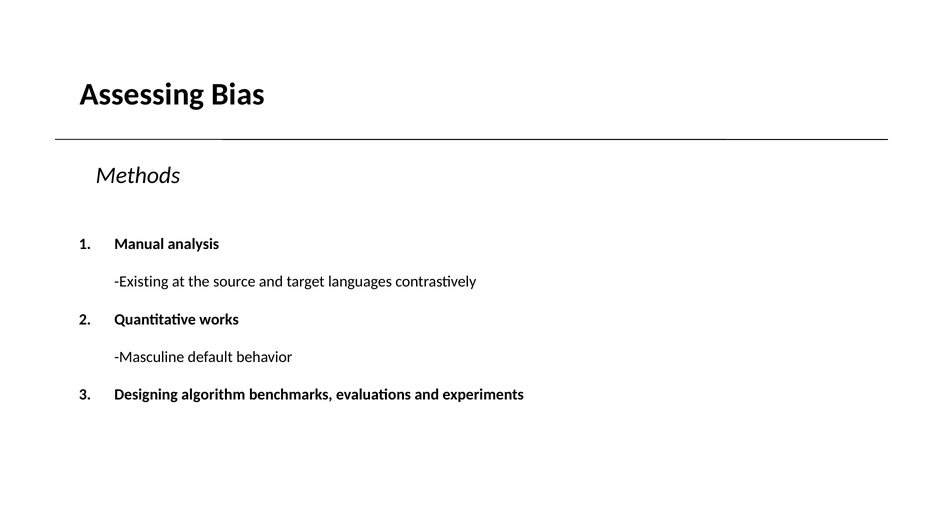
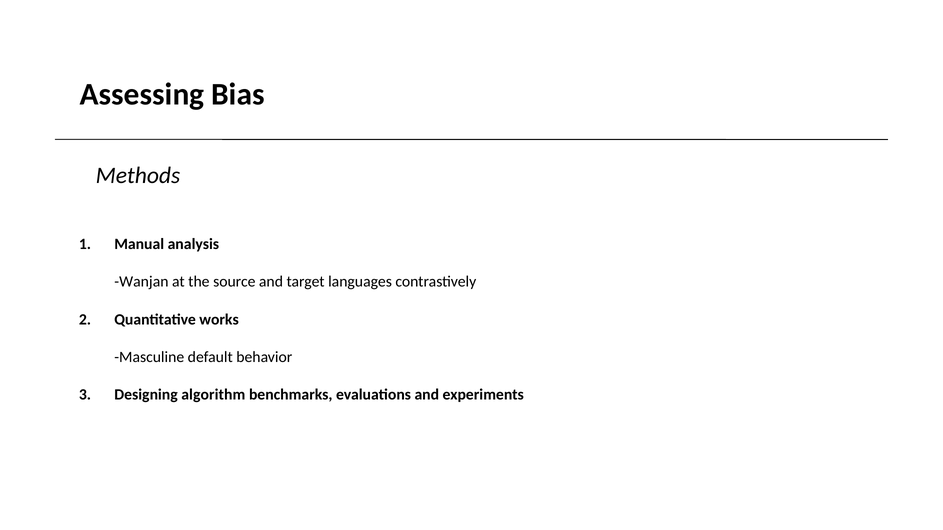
Existing: Existing -> Wanjan
